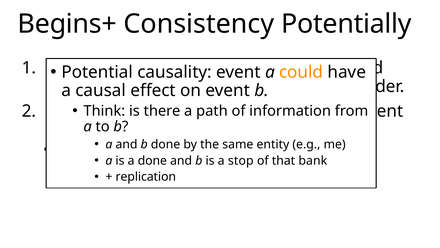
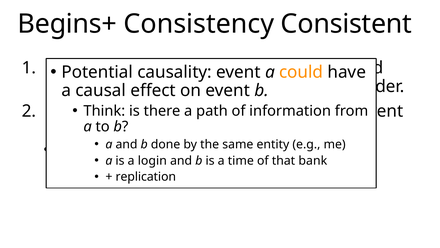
Consistency Potentially: Potentially -> Consistent
a done: done -> login
stop: stop -> time
